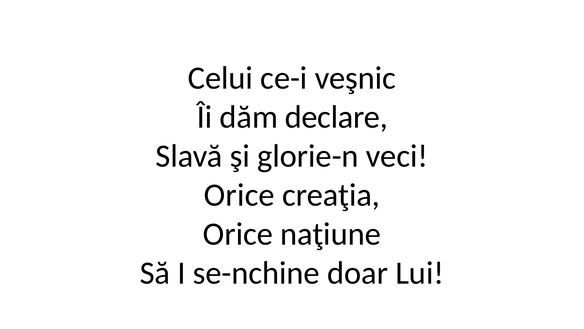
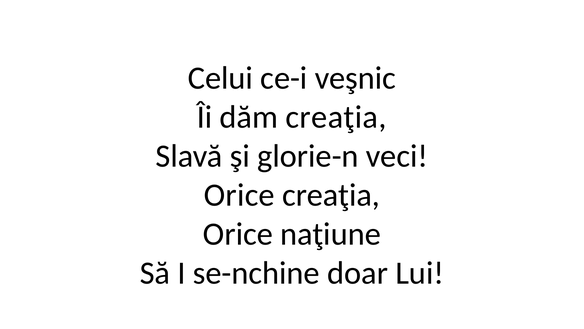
dăm declare: declare -> creaţia
